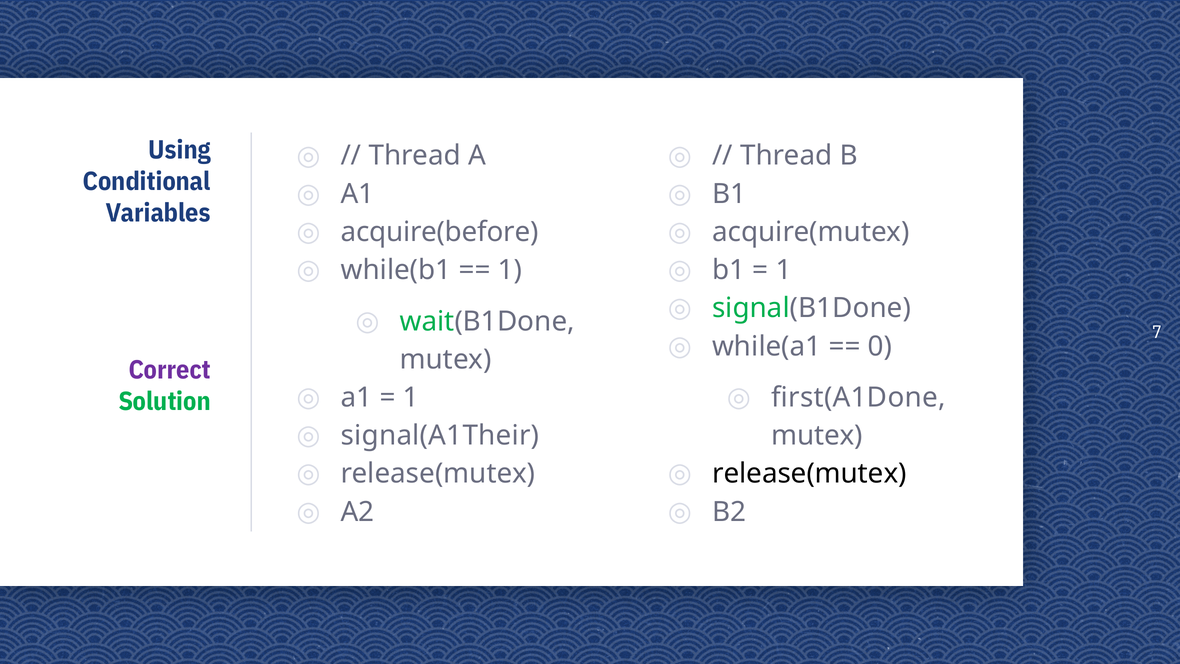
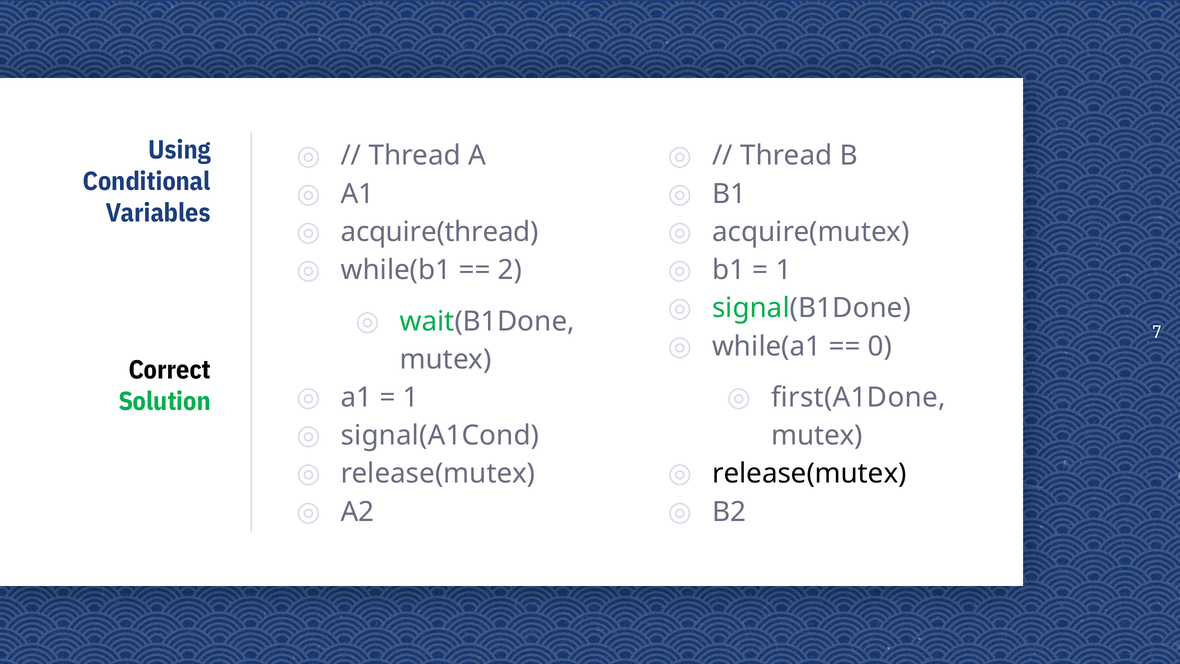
acquire(before: acquire(before -> acquire(thread
1 at (510, 270): 1 -> 2
Correct colour: purple -> black
signal(A1Their: signal(A1Their -> signal(A1Cond
